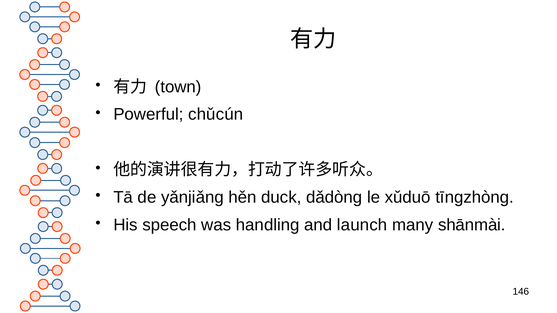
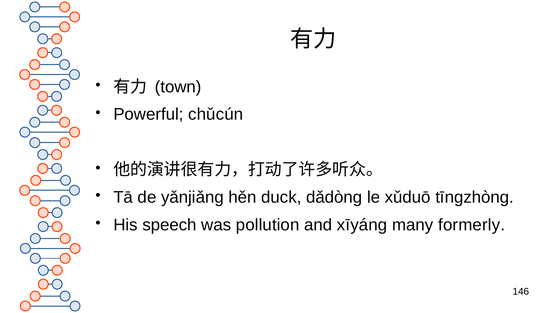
handling: handling -> pollution
launch: launch -> xīyáng
shānmài: shānmài -> formerly
